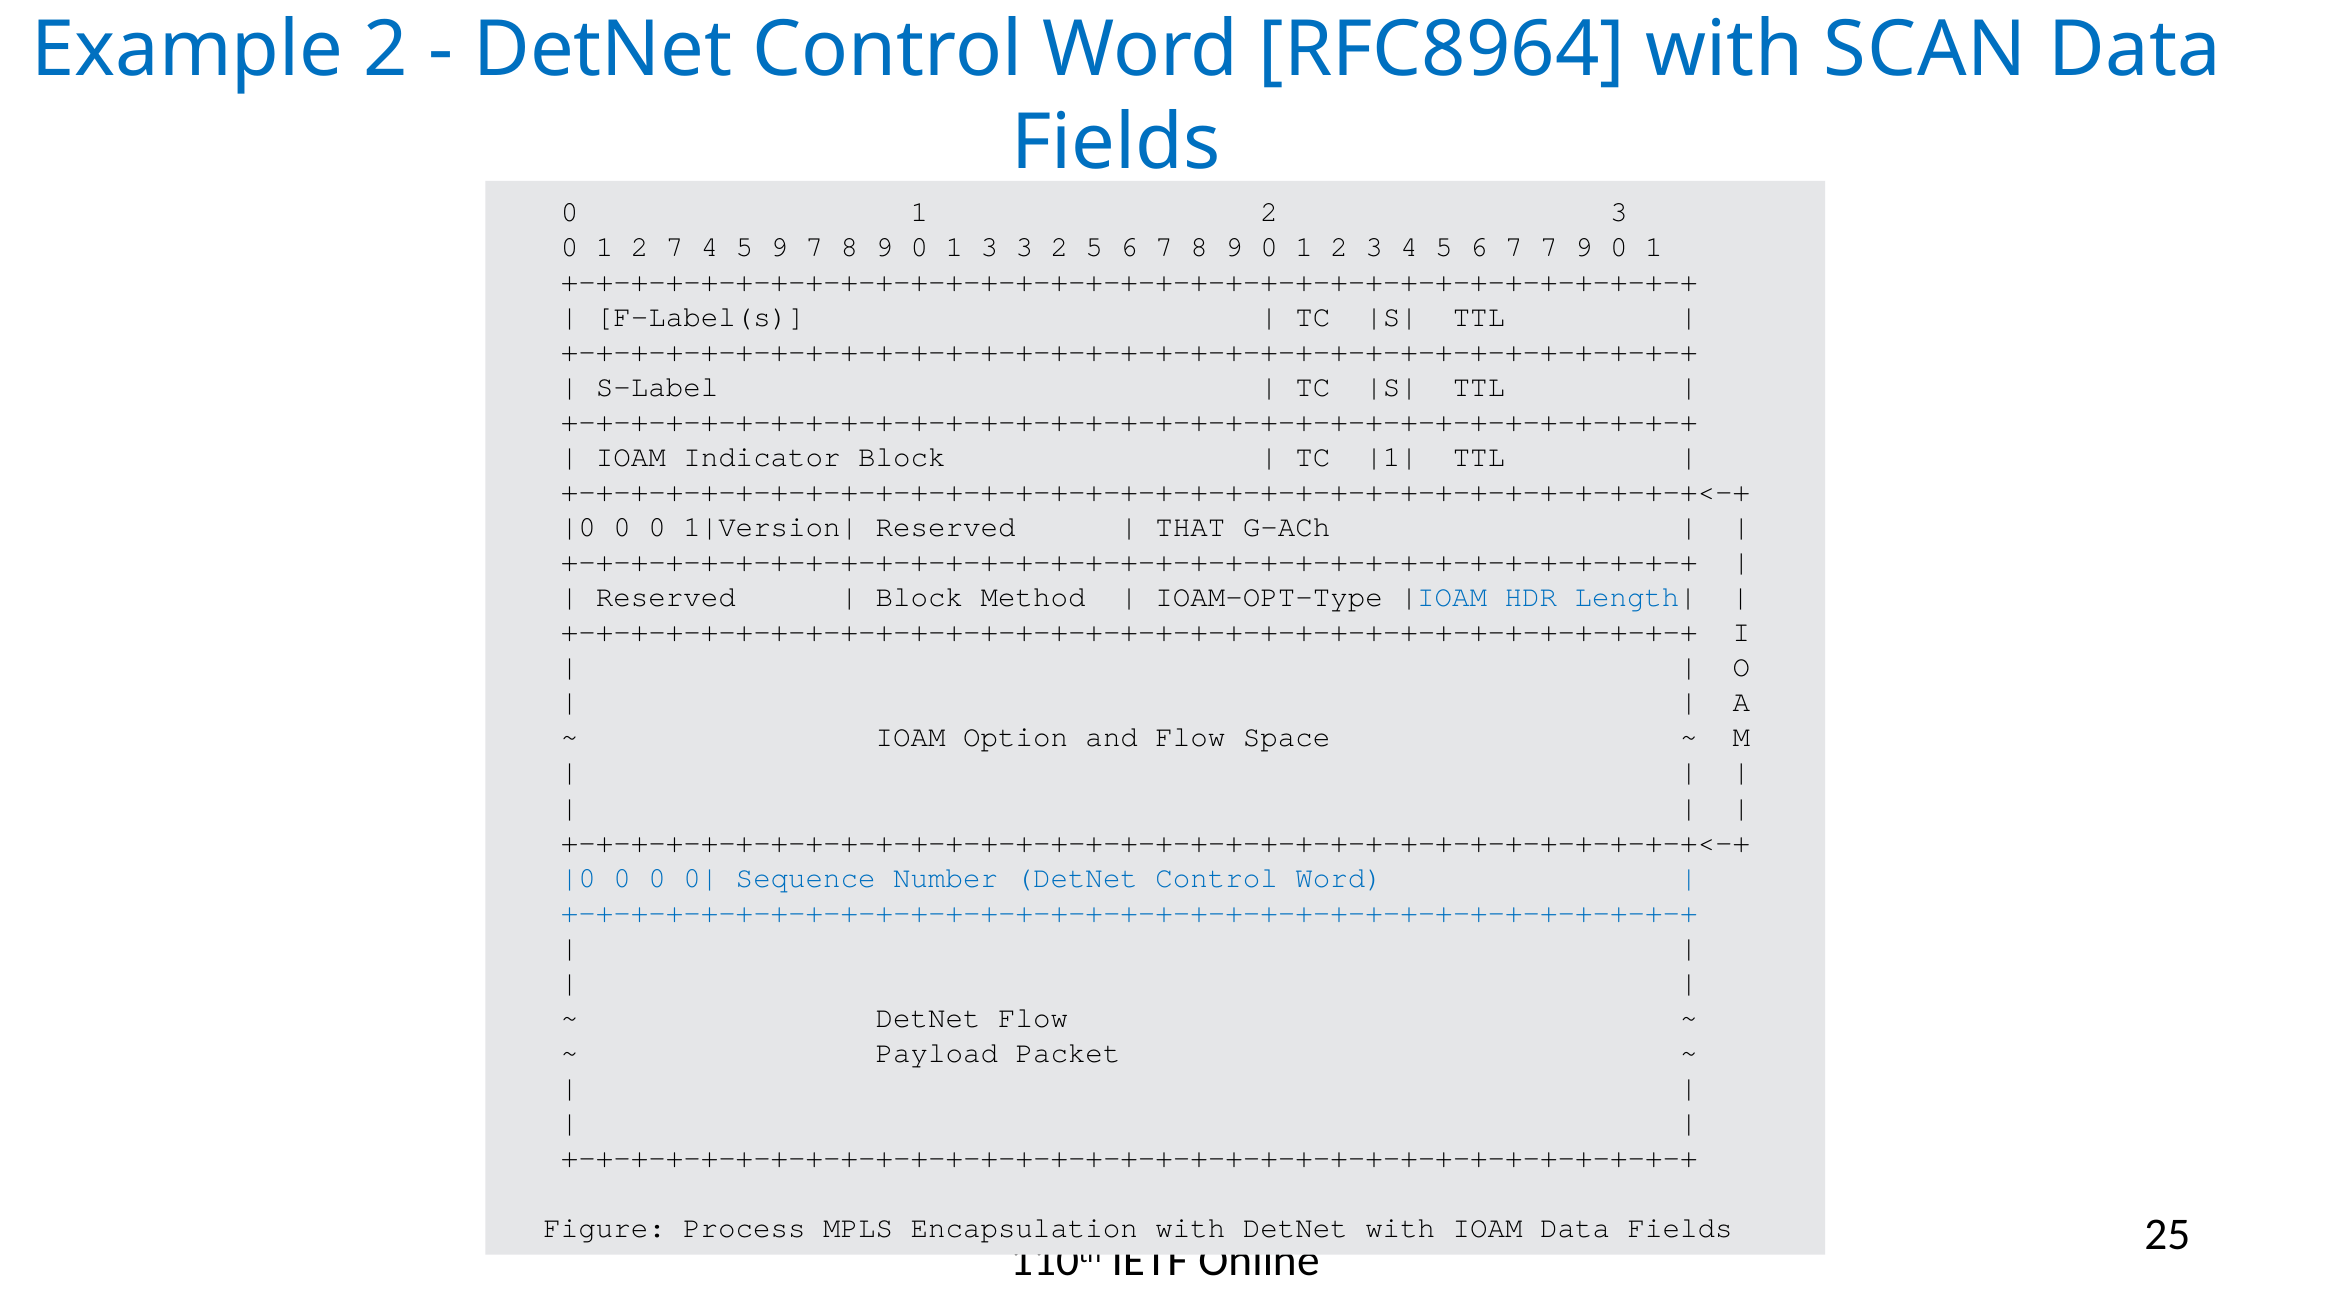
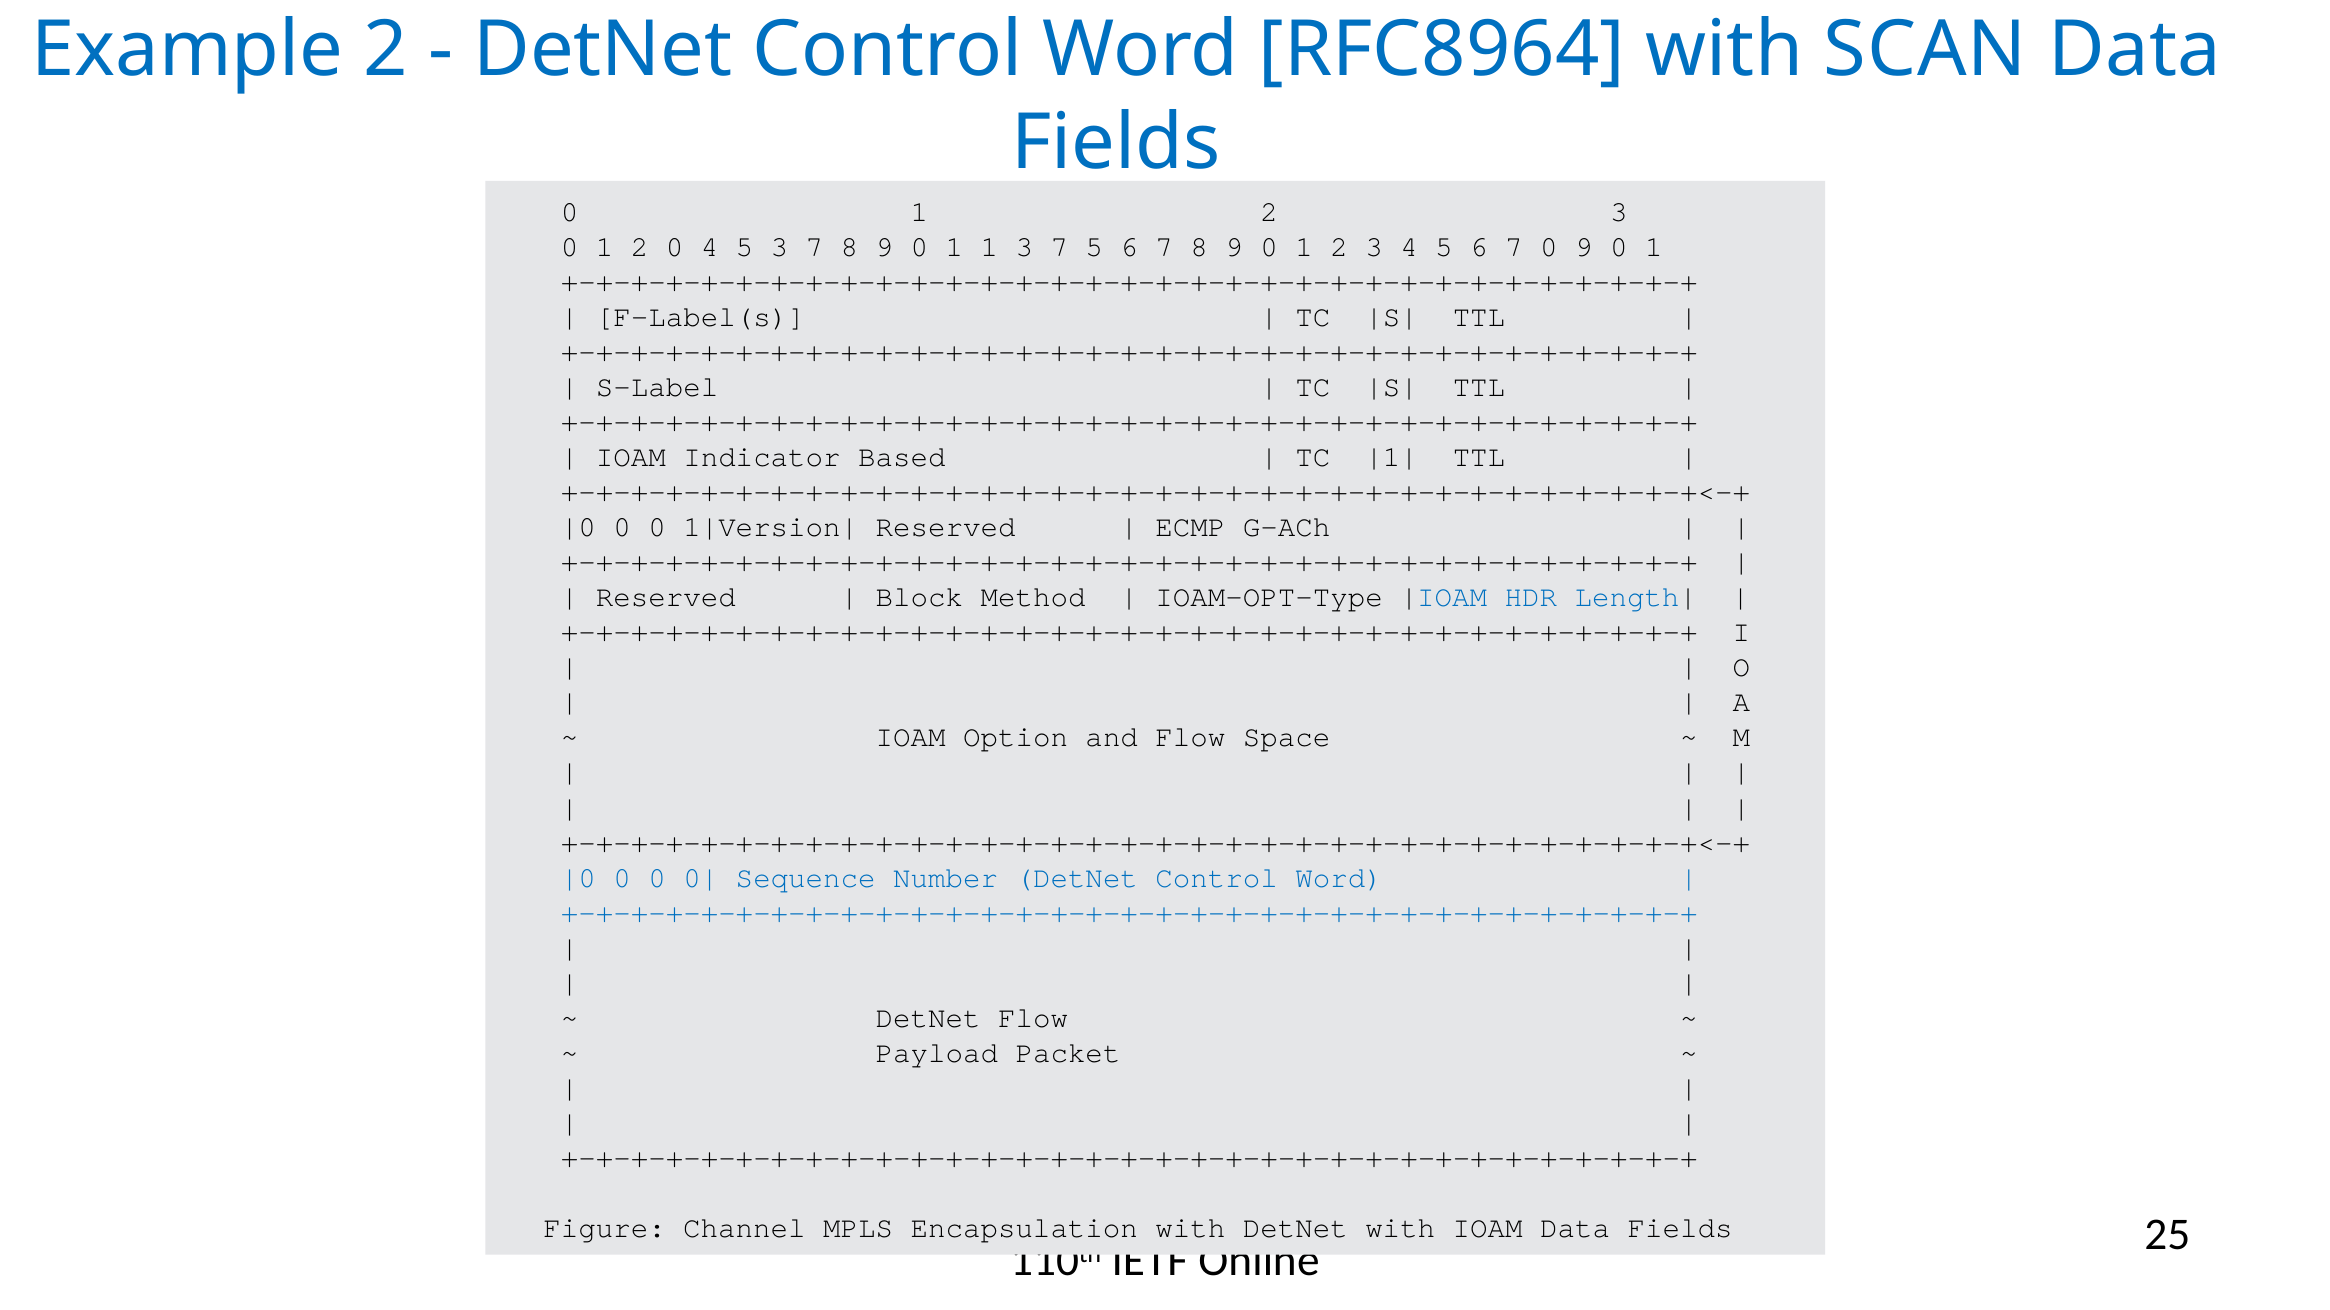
2 7: 7 -> 0
5 9: 9 -> 3
1 3: 3 -> 1
2 at (1059, 247): 2 -> 7
7 7: 7 -> 0
Indicator Block: Block -> Based
THAT: THAT -> ECMP
Process: Process -> Channel
